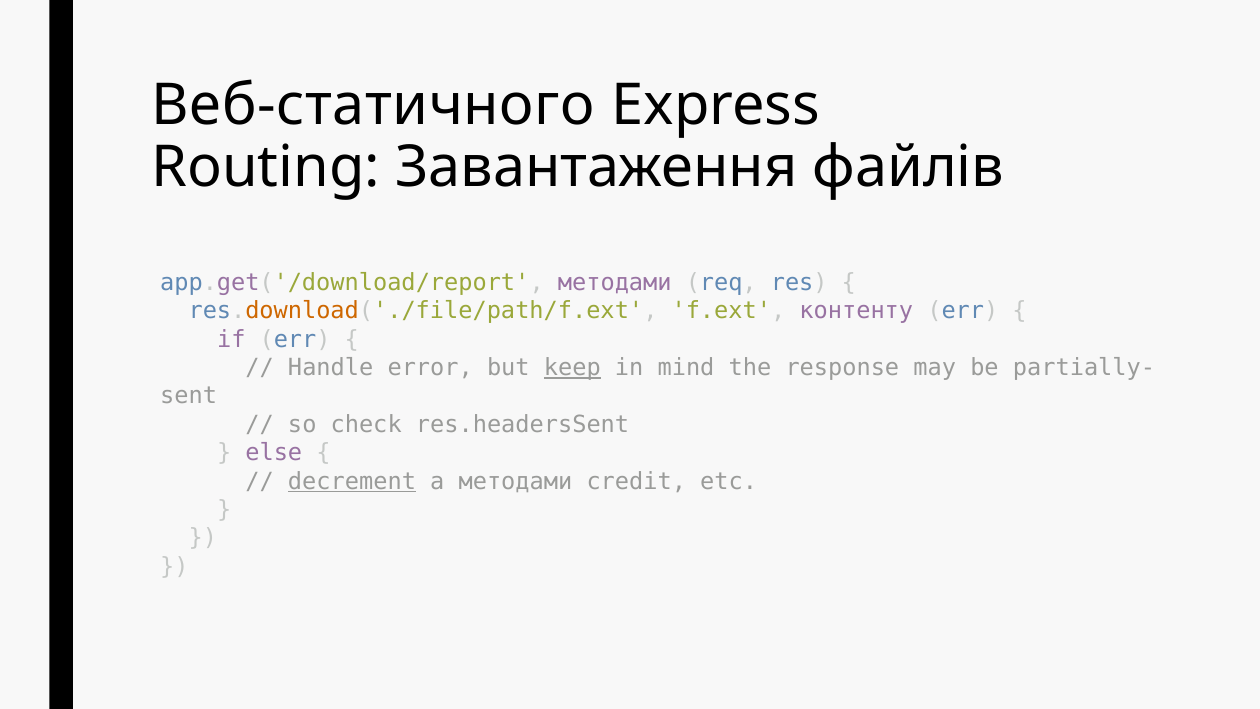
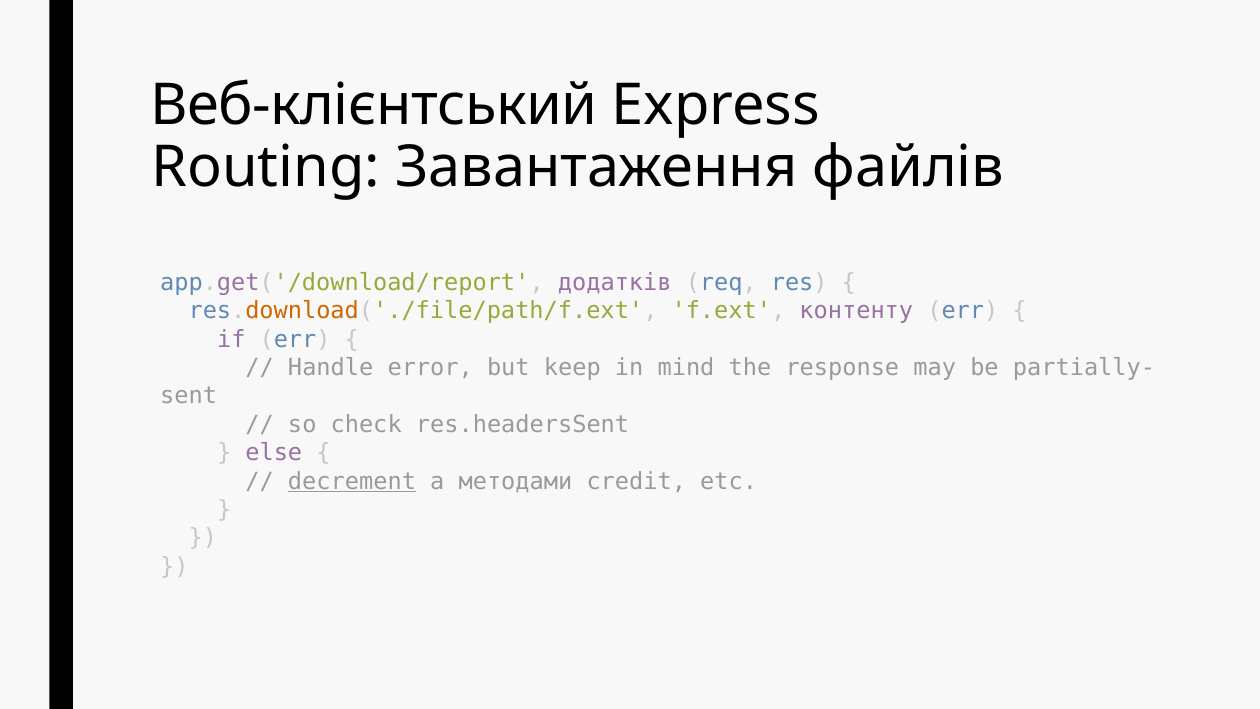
Веб-статичного: Веб-статичного -> Веб-клієнтський
app.get('/download/report методами: методами -> додатків
keep underline: present -> none
